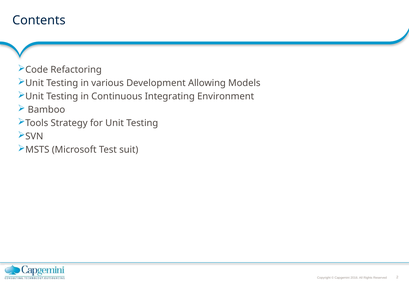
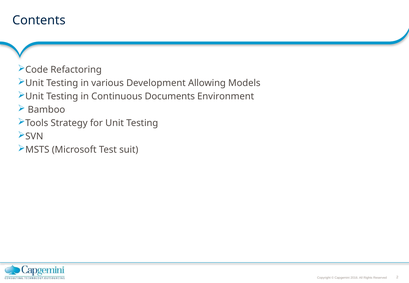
Integrating: Integrating -> Documents
